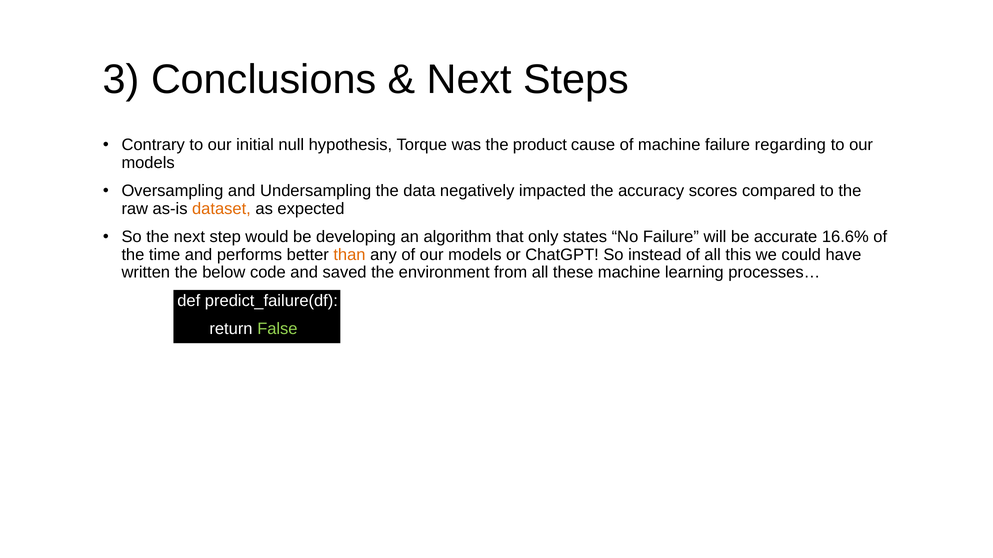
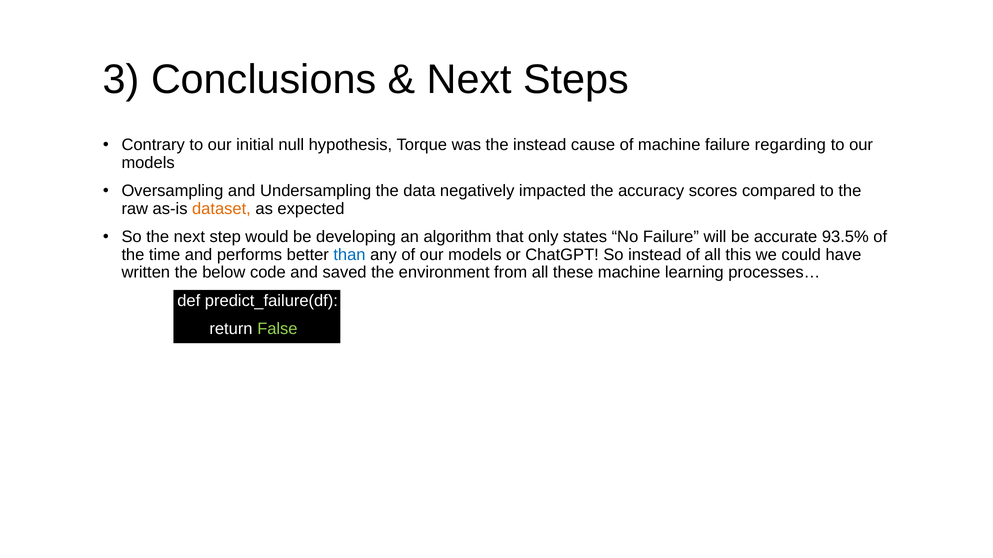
the product: product -> instead
16.6%: 16.6% -> 93.5%
than colour: orange -> blue
